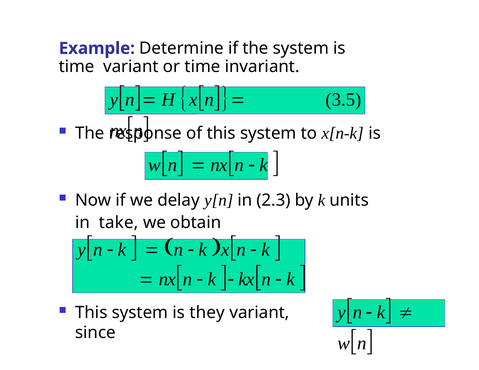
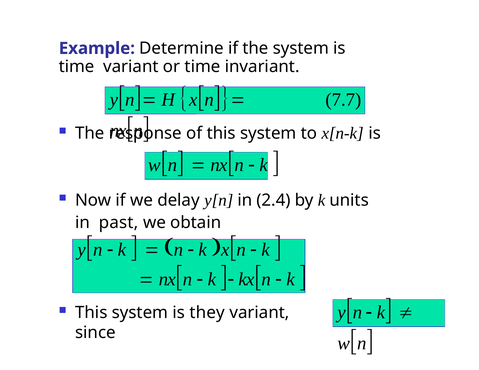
3.5: 3.5 -> 7.7
2.3: 2.3 -> 2.4
take: take -> past
